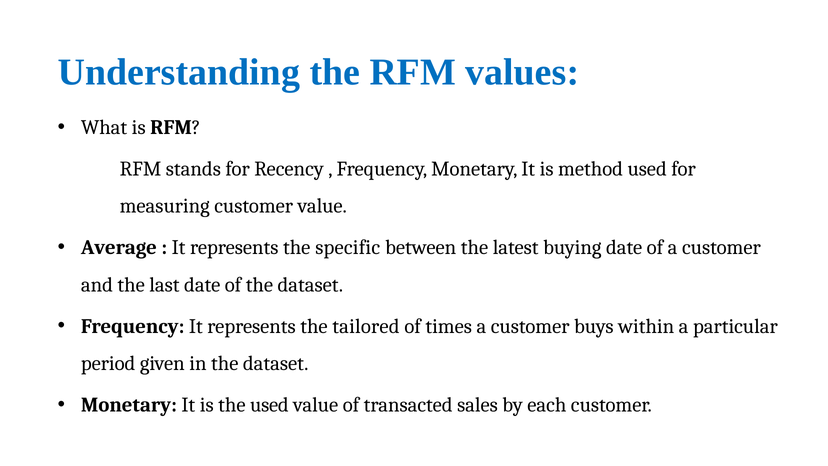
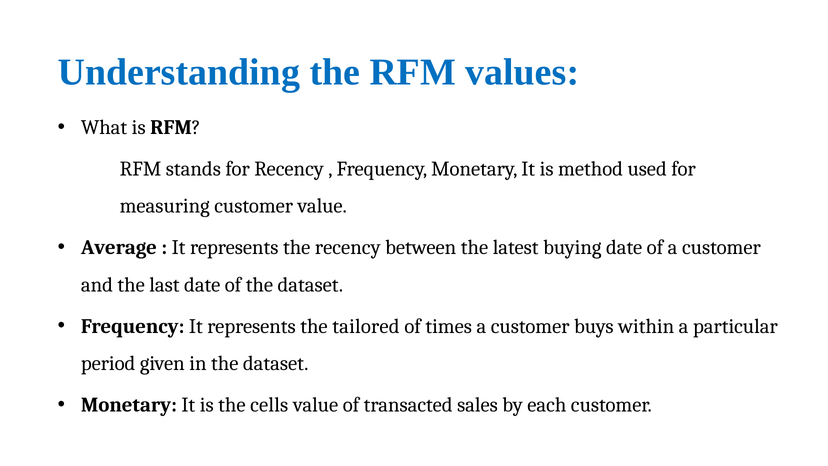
the specific: specific -> recency
the used: used -> cells
